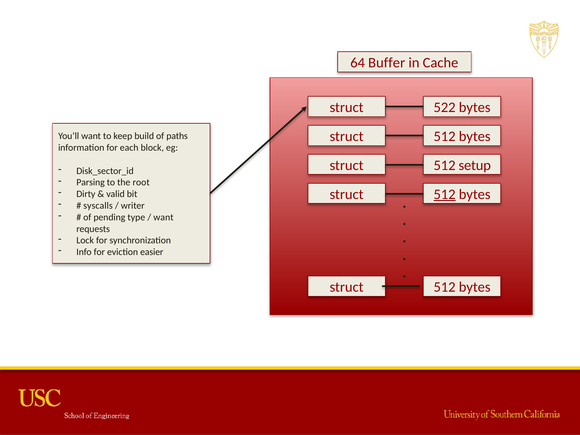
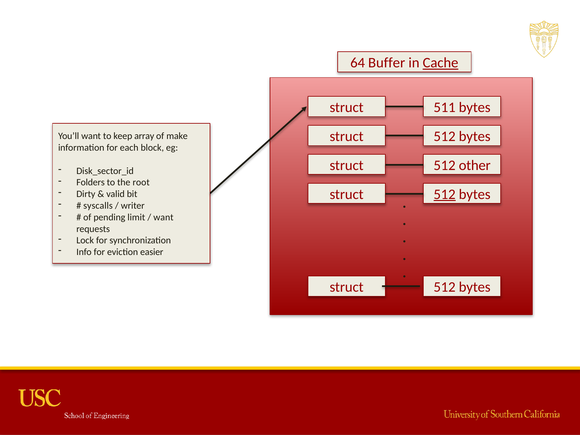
Cache underline: none -> present
522: 522 -> 511
build: build -> array
paths: paths -> make
setup: setup -> other
Parsing: Parsing -> Folders
type: type -> limit
